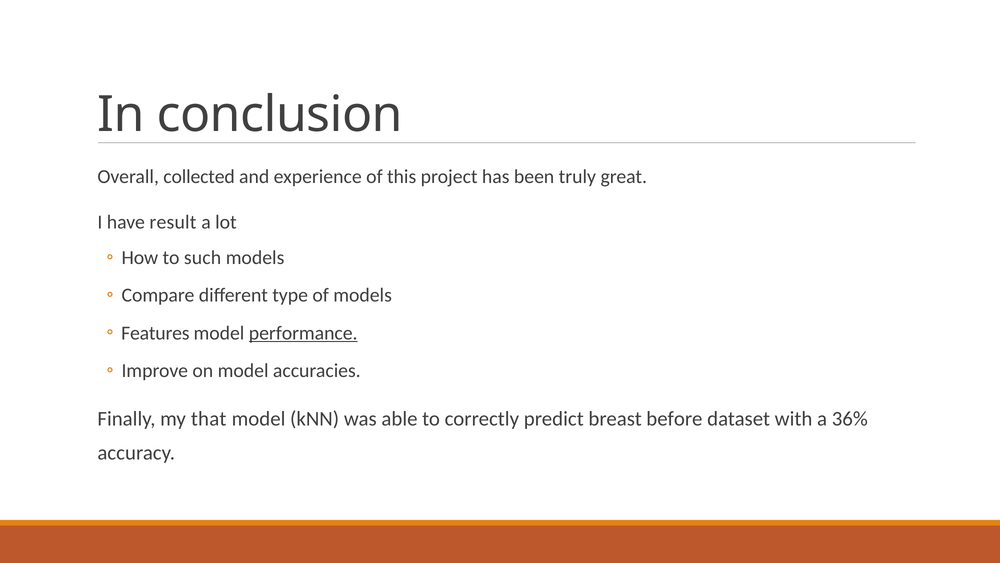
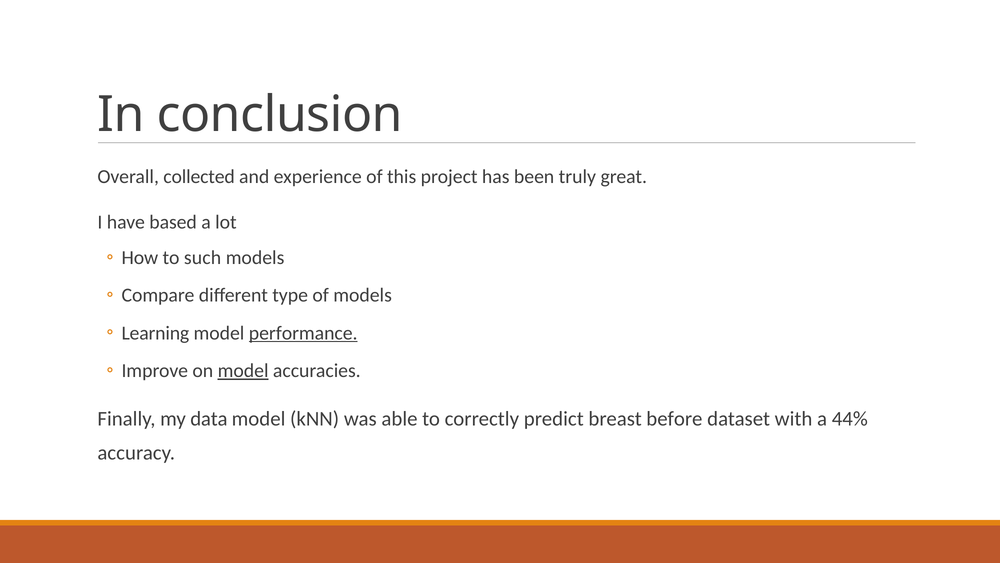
result: result -> based
Features: Features -> Learning
model at (243, 370) underline: none -> present
that: that -> data
36%: 36% -> 44%
